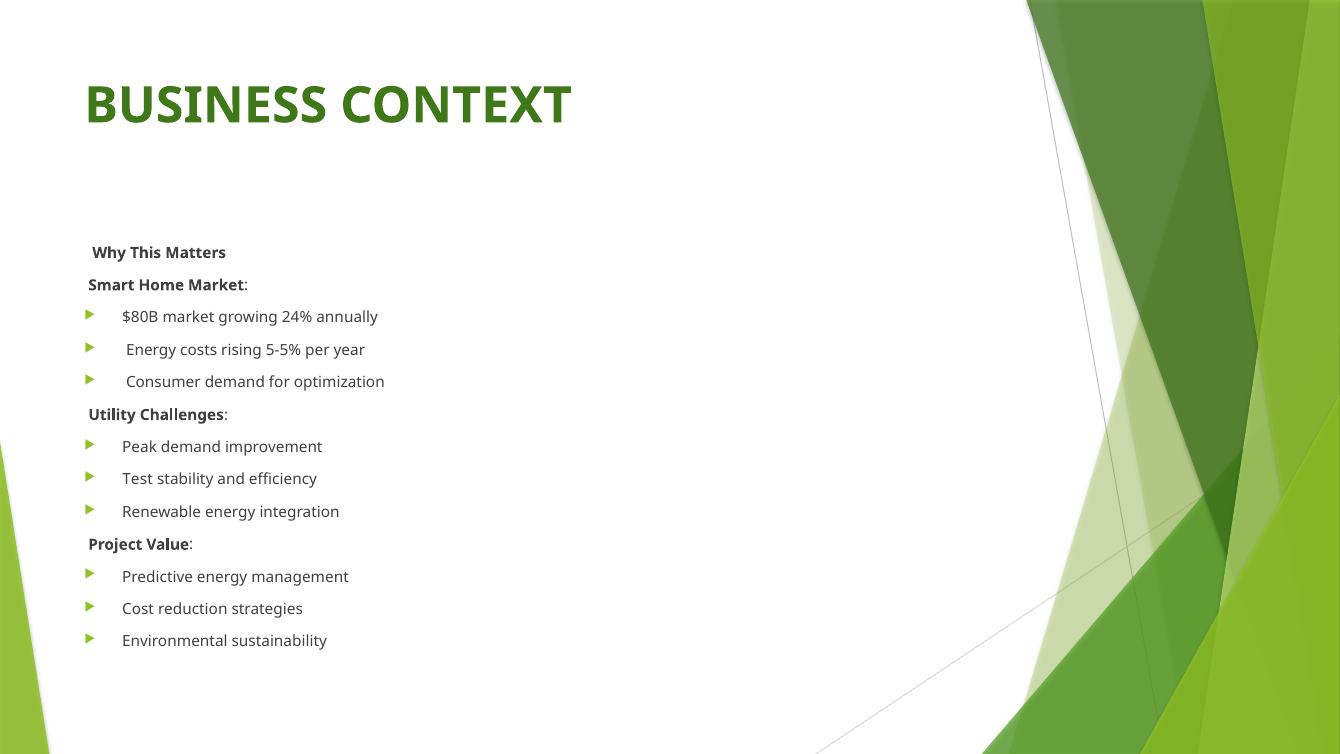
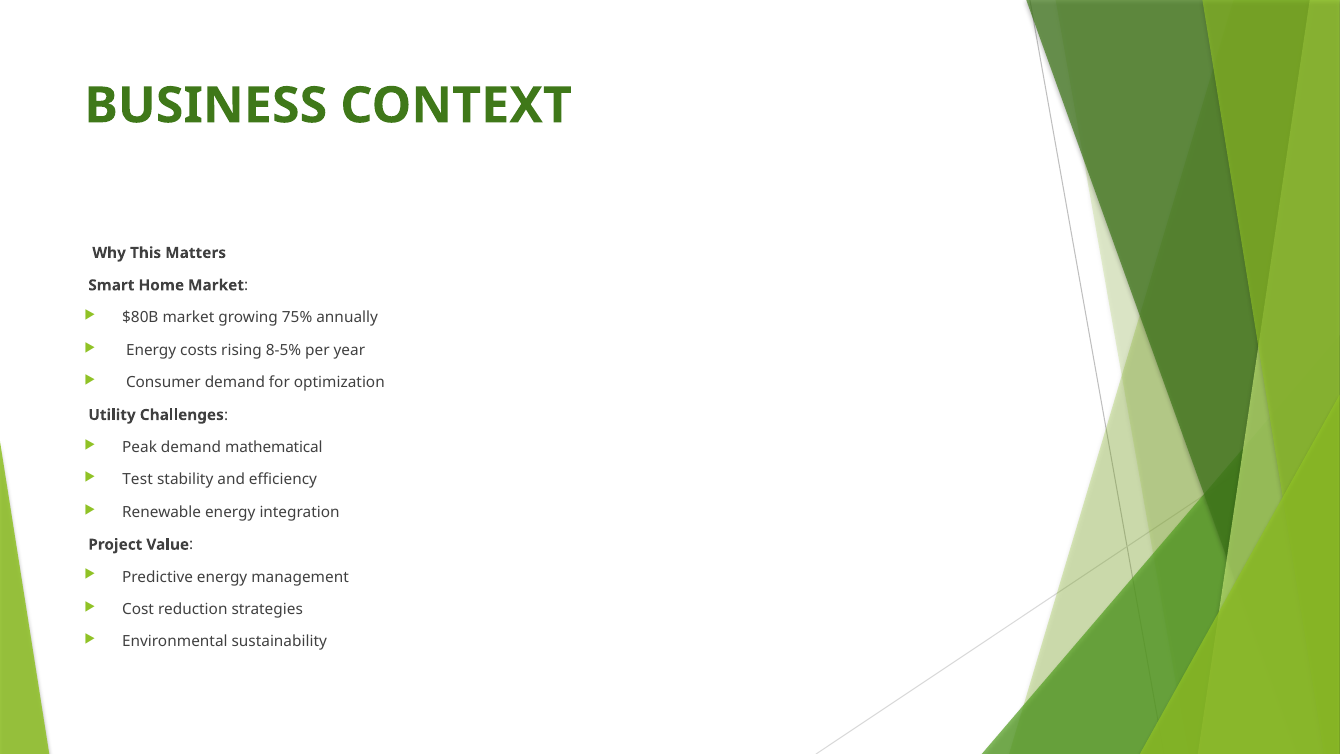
24%: 24% -> 75%
5-5%: 5-5% -> 8-5%
improvement: improvement -> mathematical
